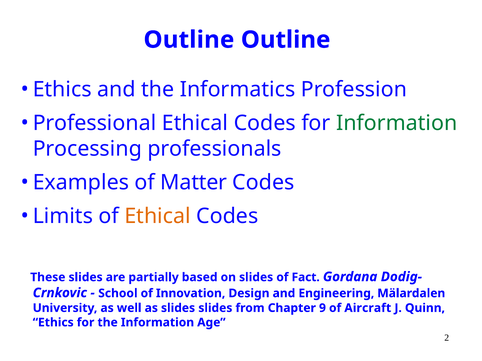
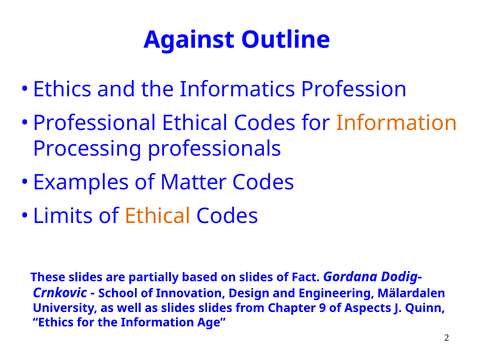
Outline at (189, 40): Outline -> Against
Information at (397, 123) colour: green -> orange
Aircraft: Aircraft -> Aspects
